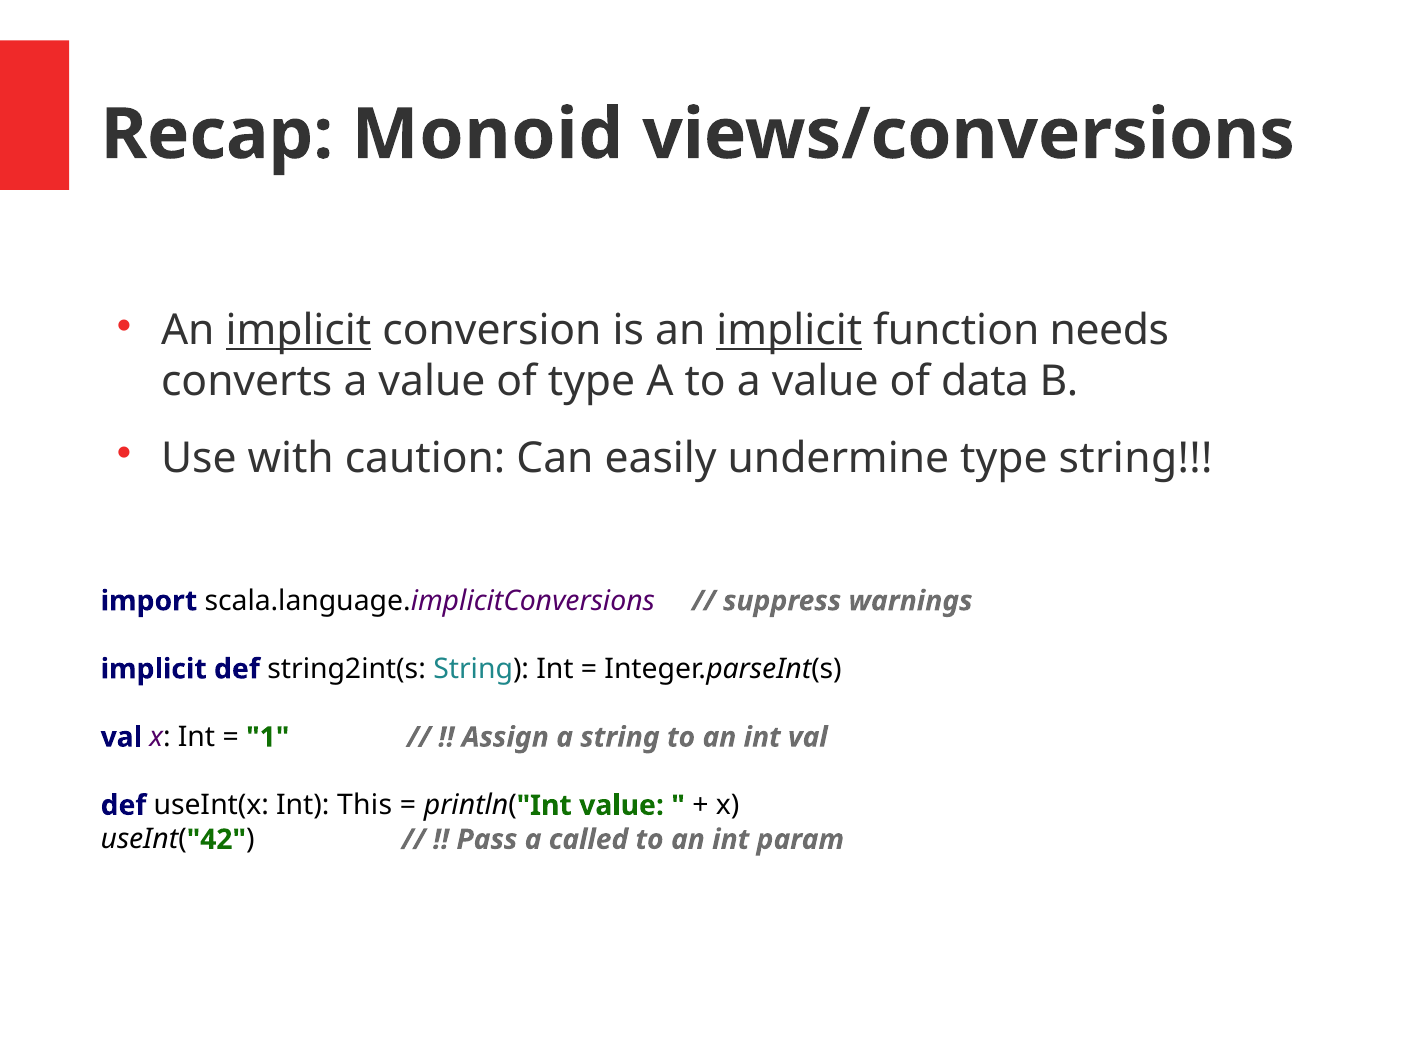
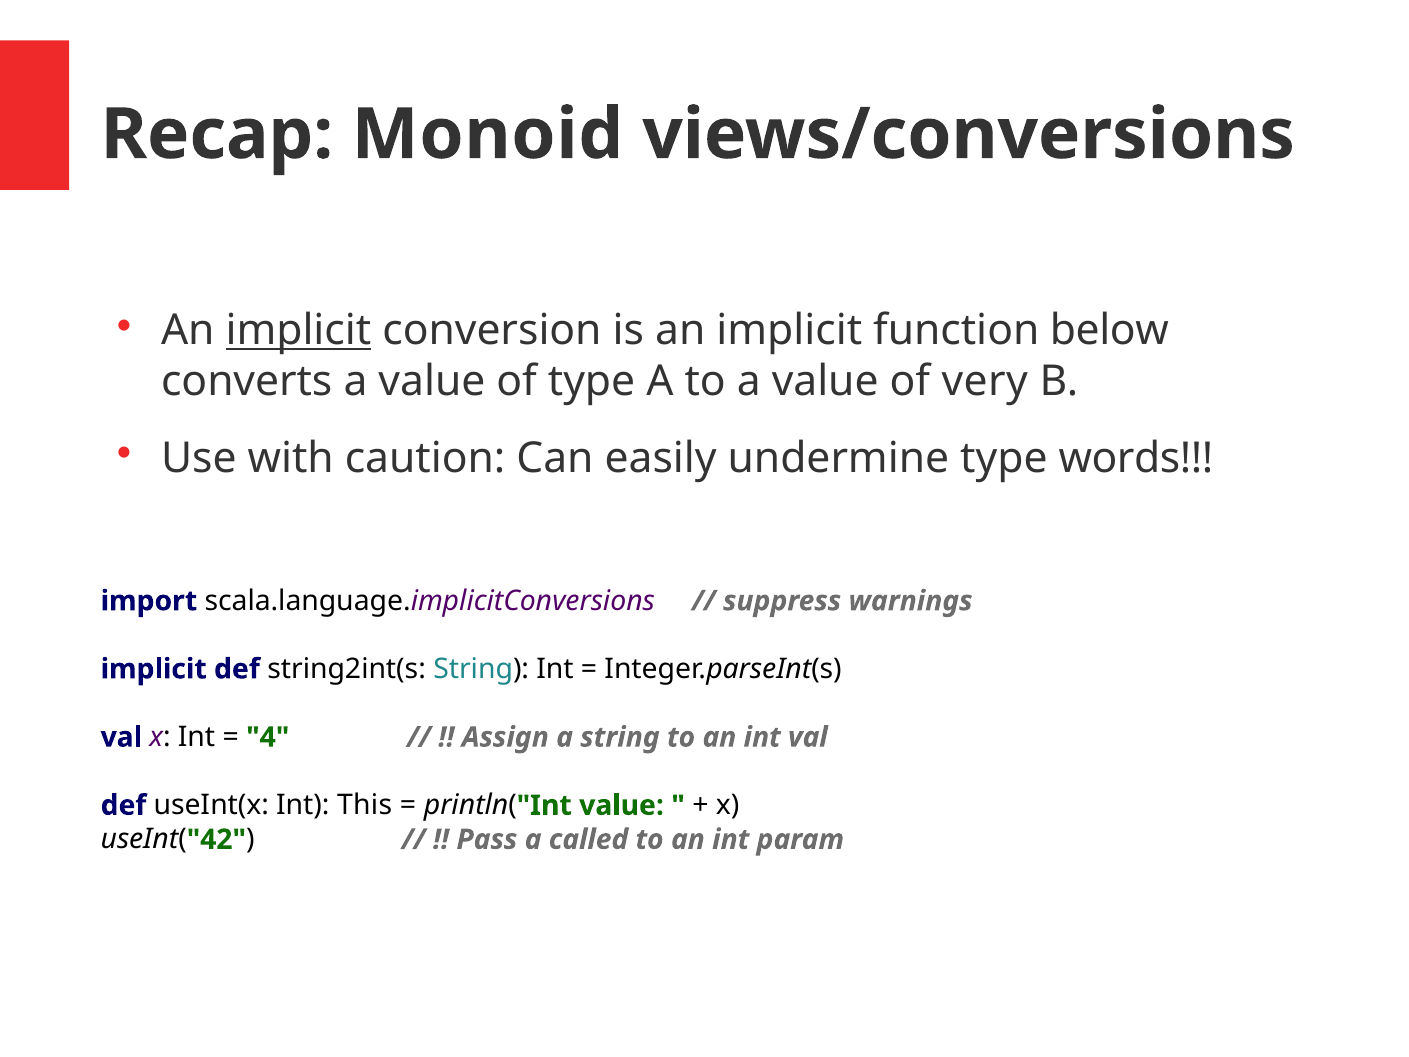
implicit at (789, 330) underline: present -> none
needs: needs -> below
data: data -> very
type string: string -> words
1: 1 -> 4
